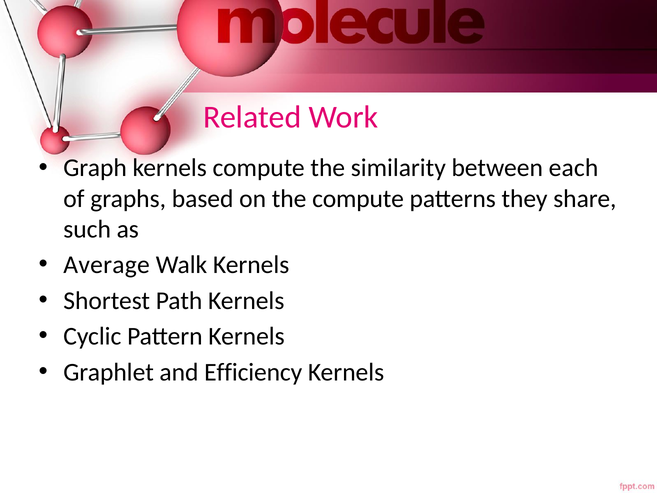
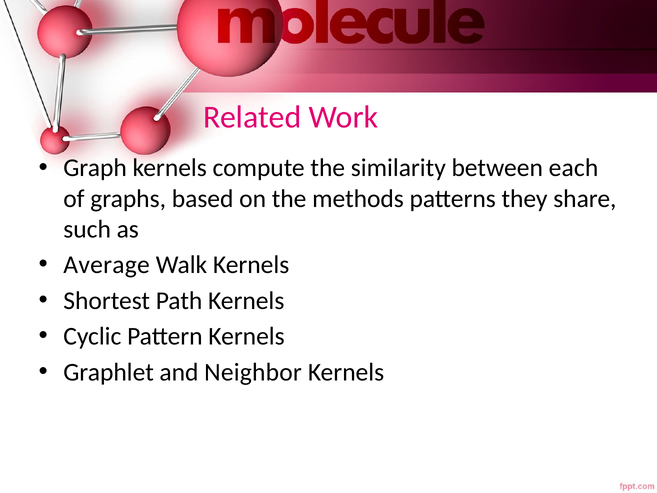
the compute: compute -> methods
Efficiency: Efficiency -> Neighbor
